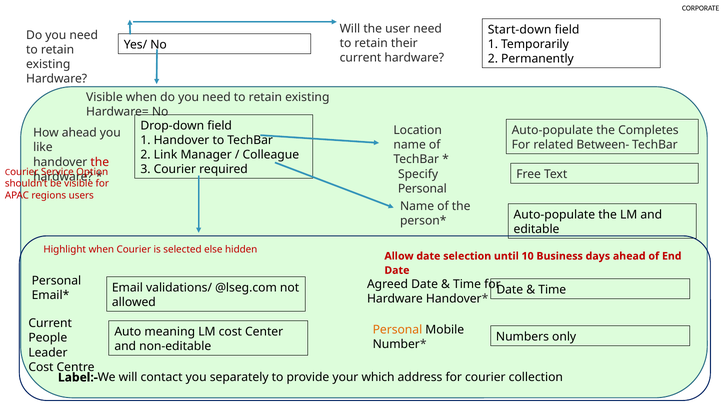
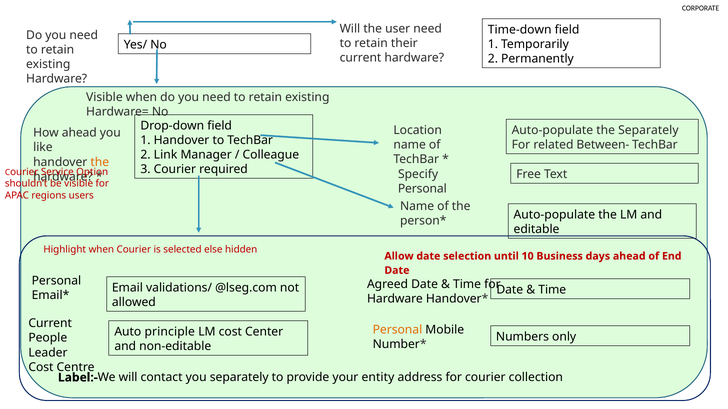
Start-down: Start-down -> Time-down
the Completes: Completes -> Separately
the at (100, 162) colour: red -> orange
meaning: meaning -> principle
which: which -> entity
